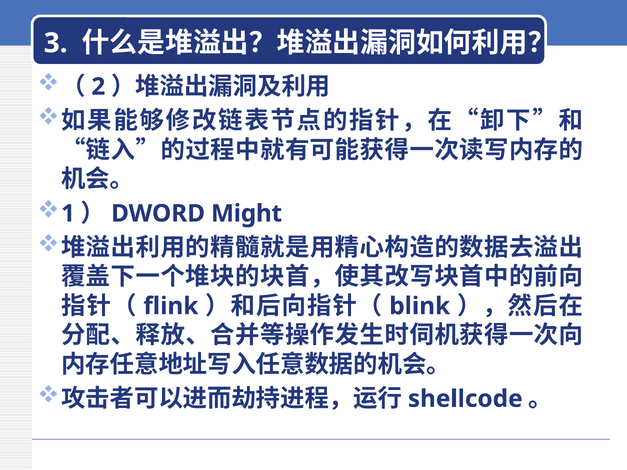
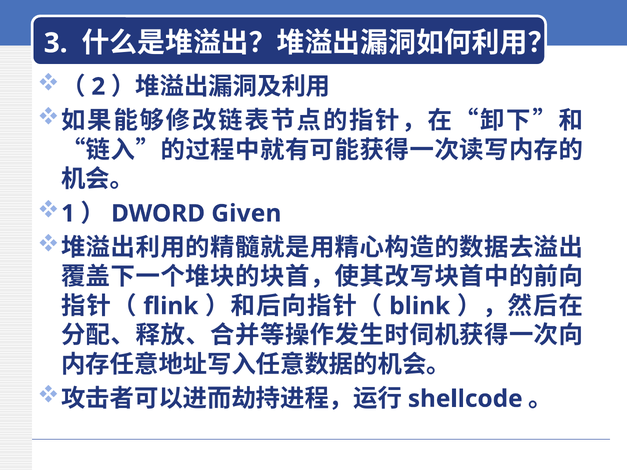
Might: Might -> Given
